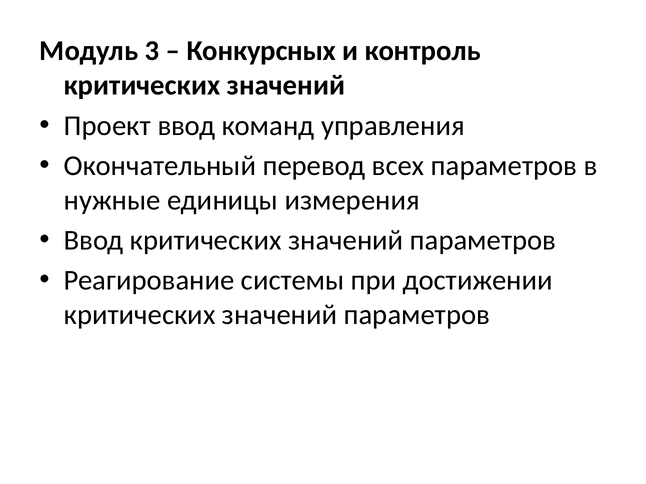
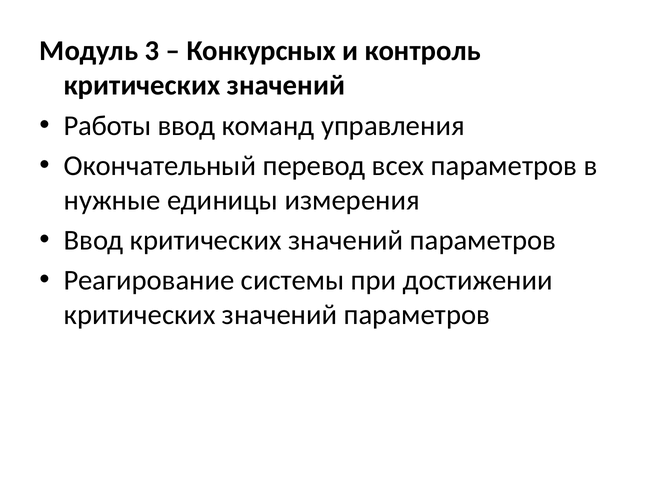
Проект: Проект -> Работы
